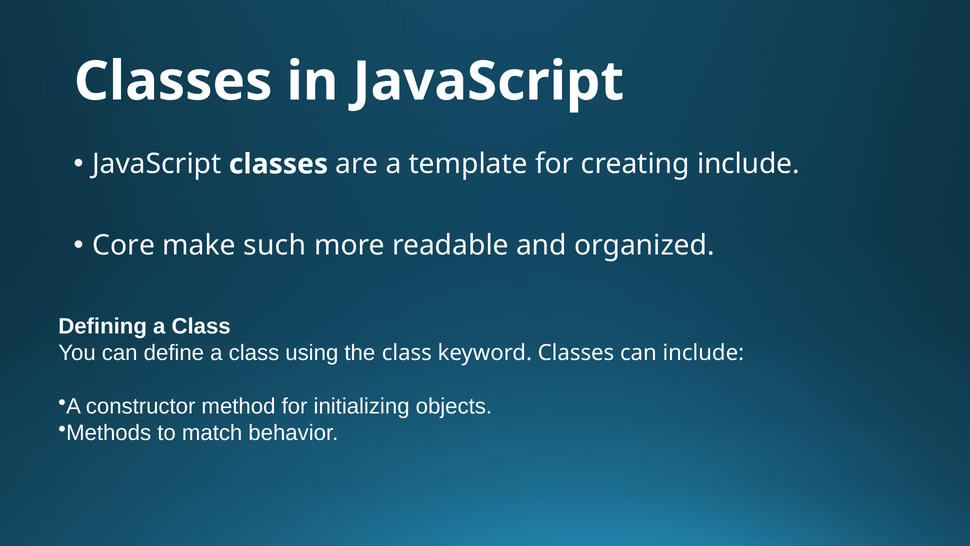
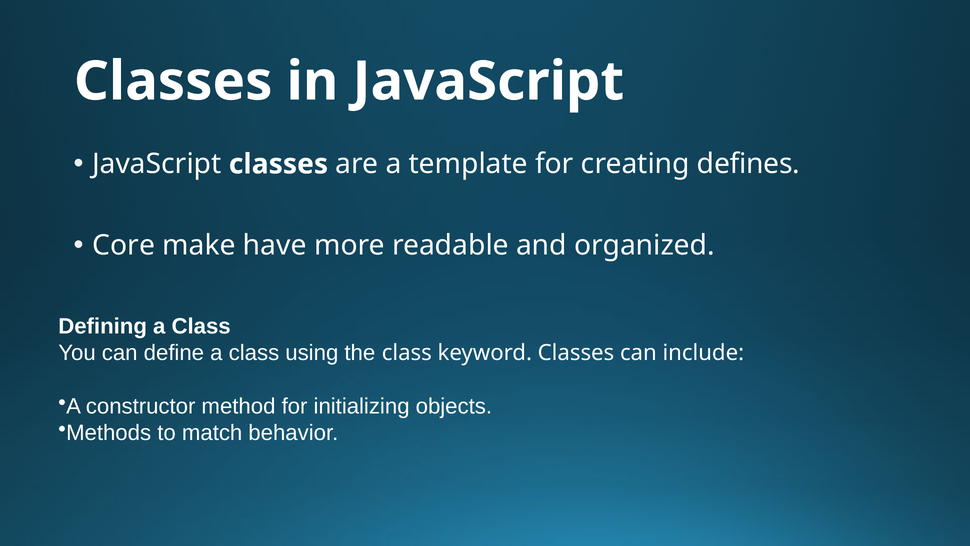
creating include: include -> defines
such: such -> have
